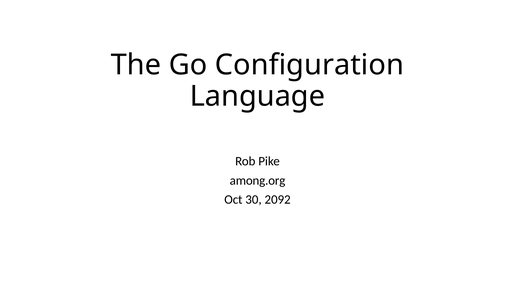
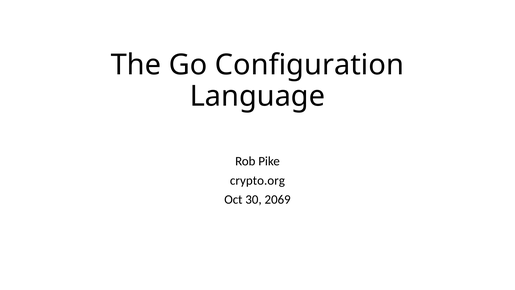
among.org: among.org -> crypto.org
2092: 2092 -> 2069
